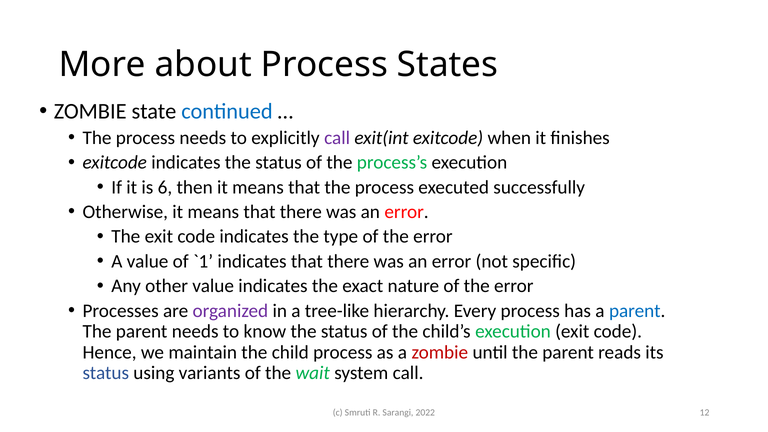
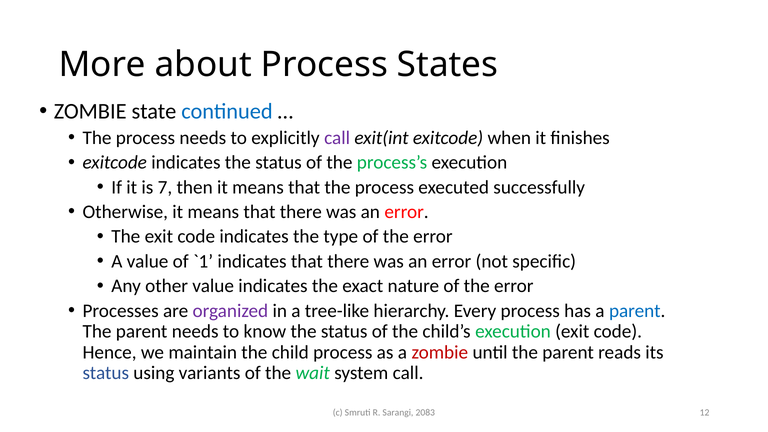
6: 6 -> 7
2022: 2022 -> 2083
